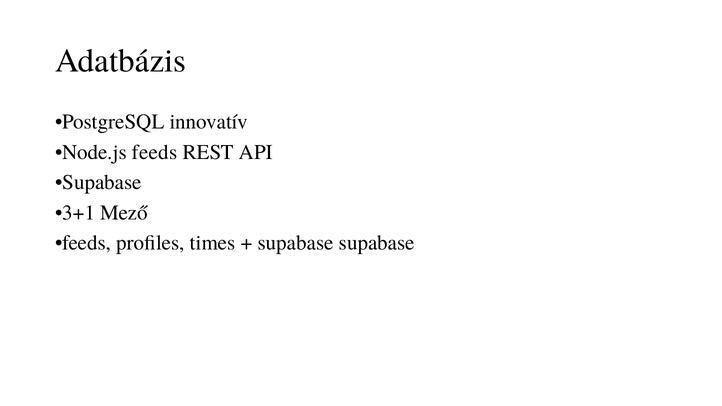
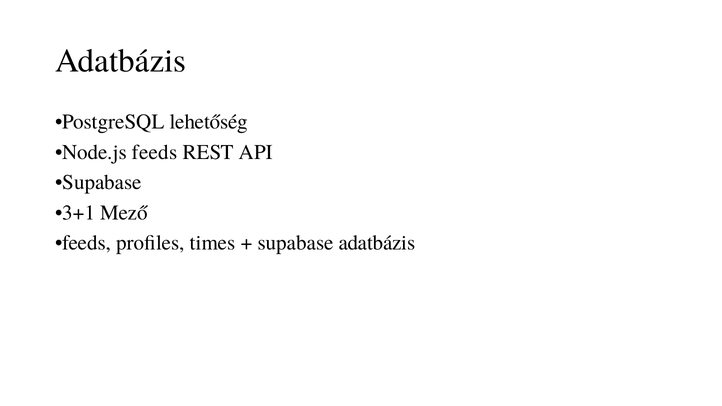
innovatív: innovatív -> lehetőség
supabase supabase: supabase -> adatbázis
